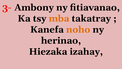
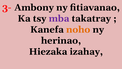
mba colour: orange -> purple
